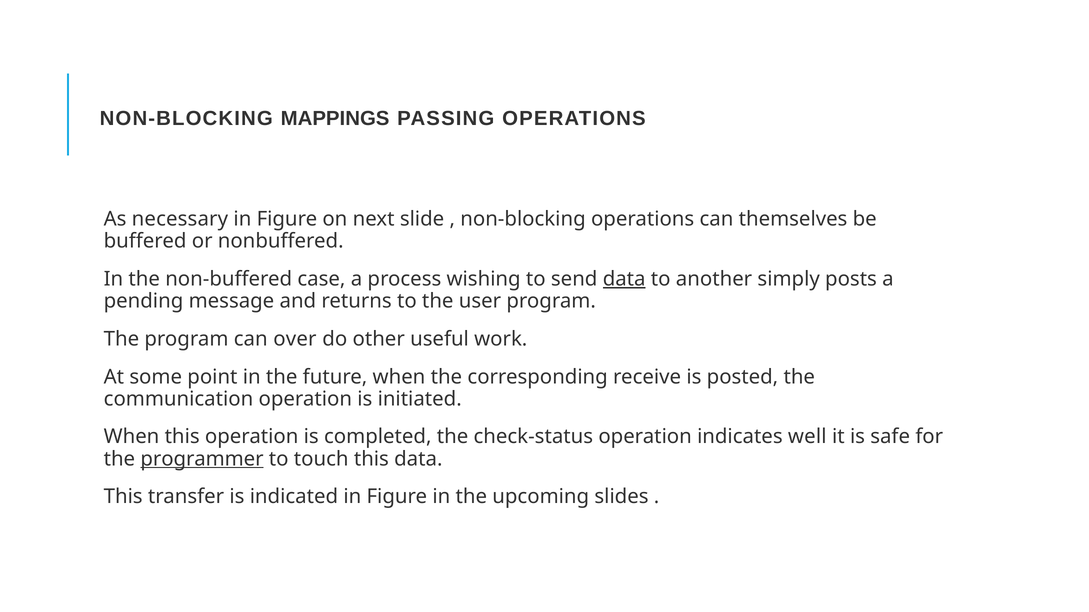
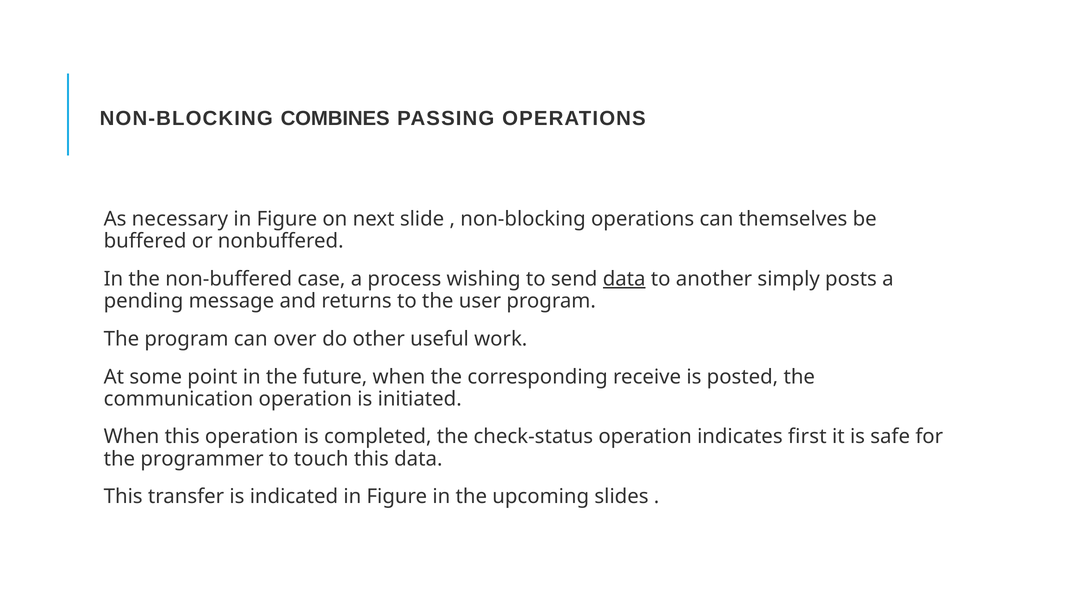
MAPPINGS: MAPPINGS -> COMBINES
well: well -> first
programmer underline: present -> none
